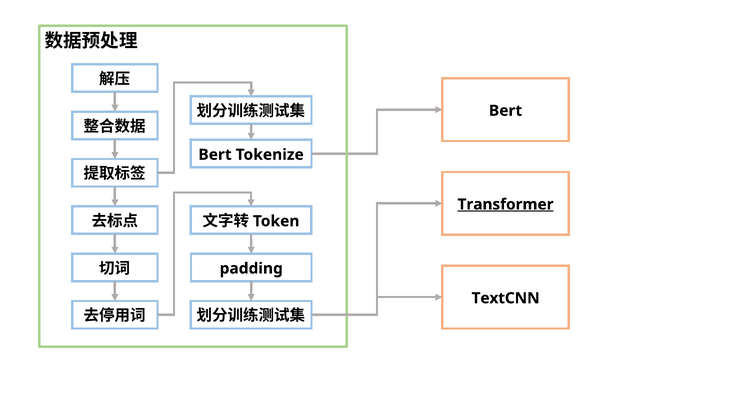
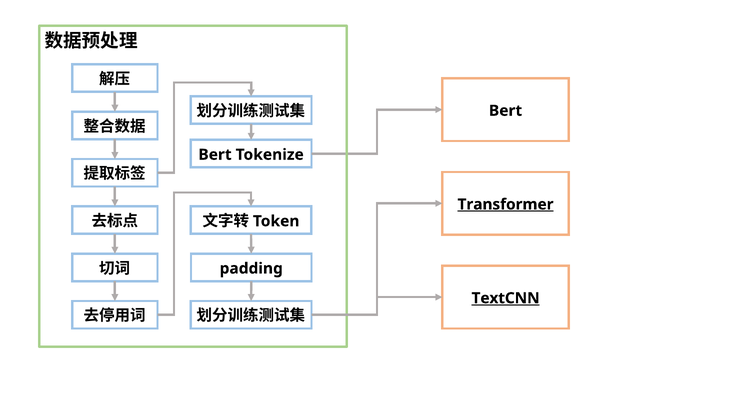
TextCNN underline: none -> present
